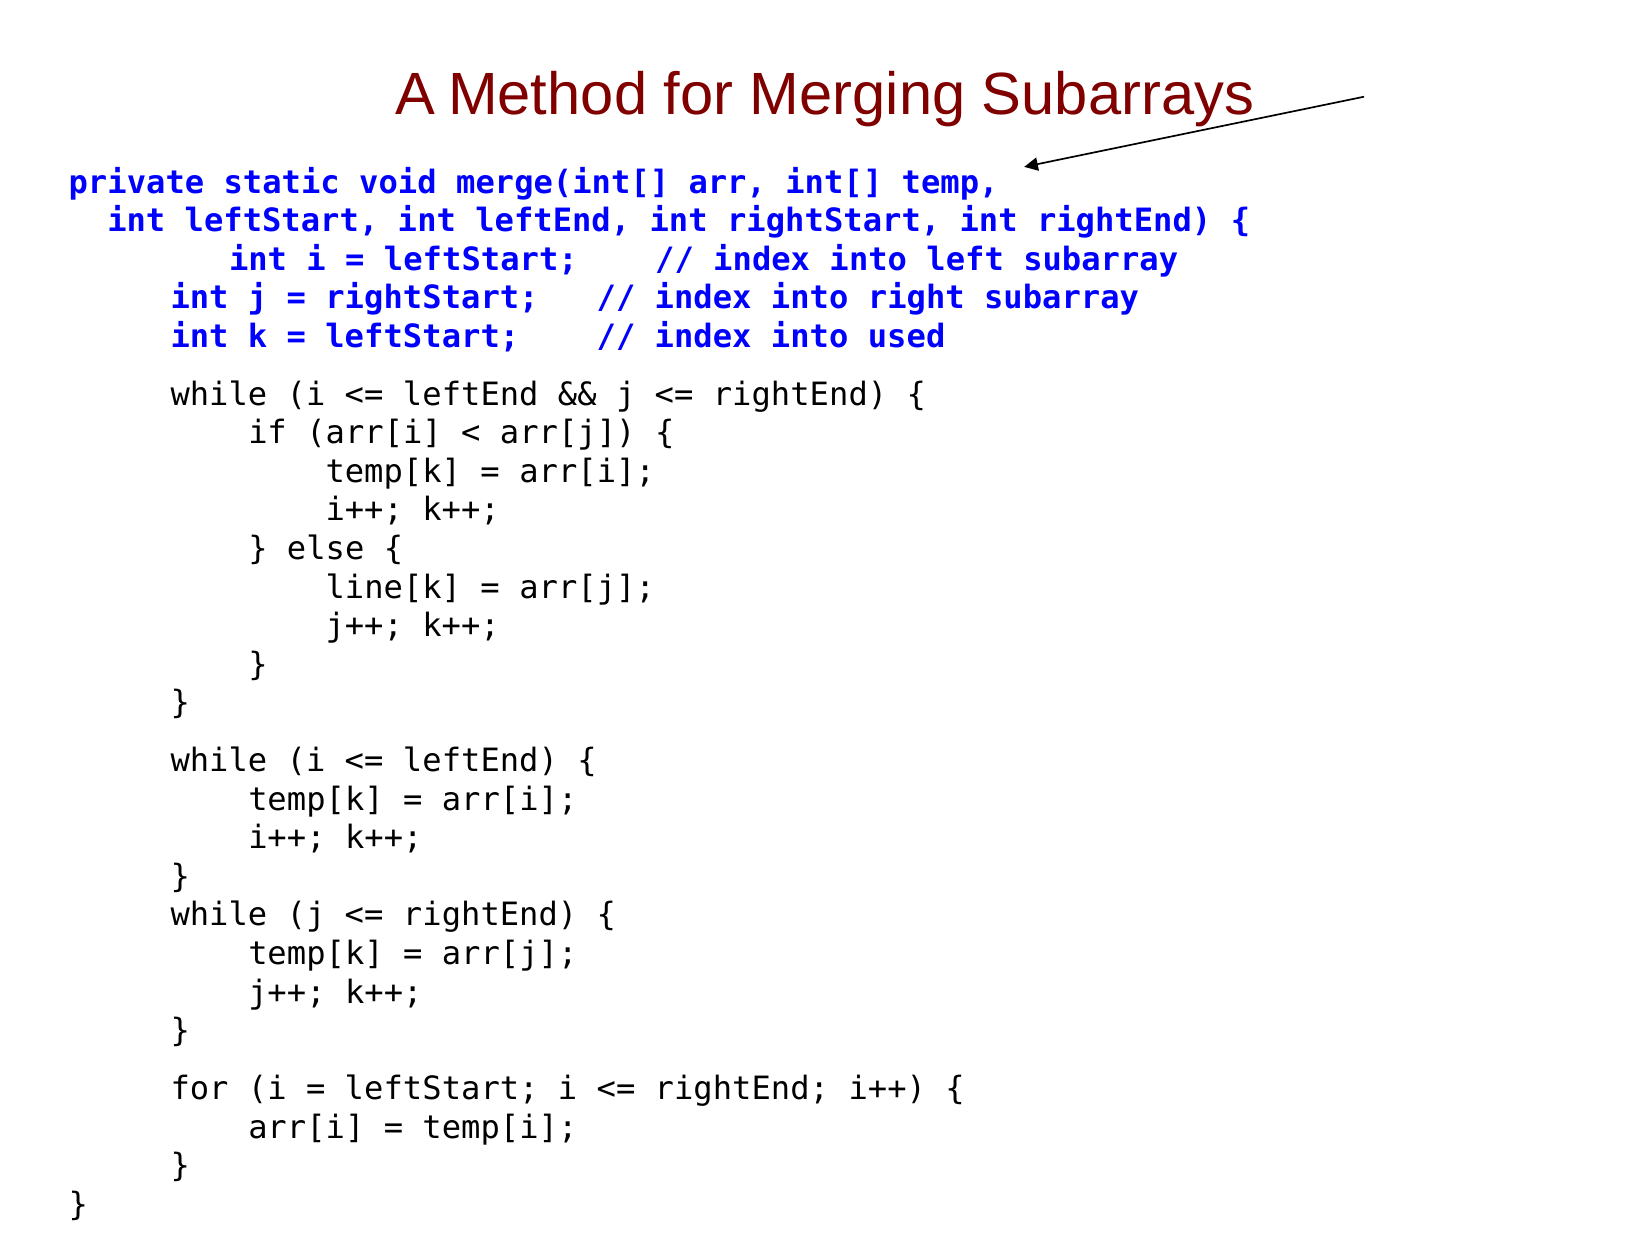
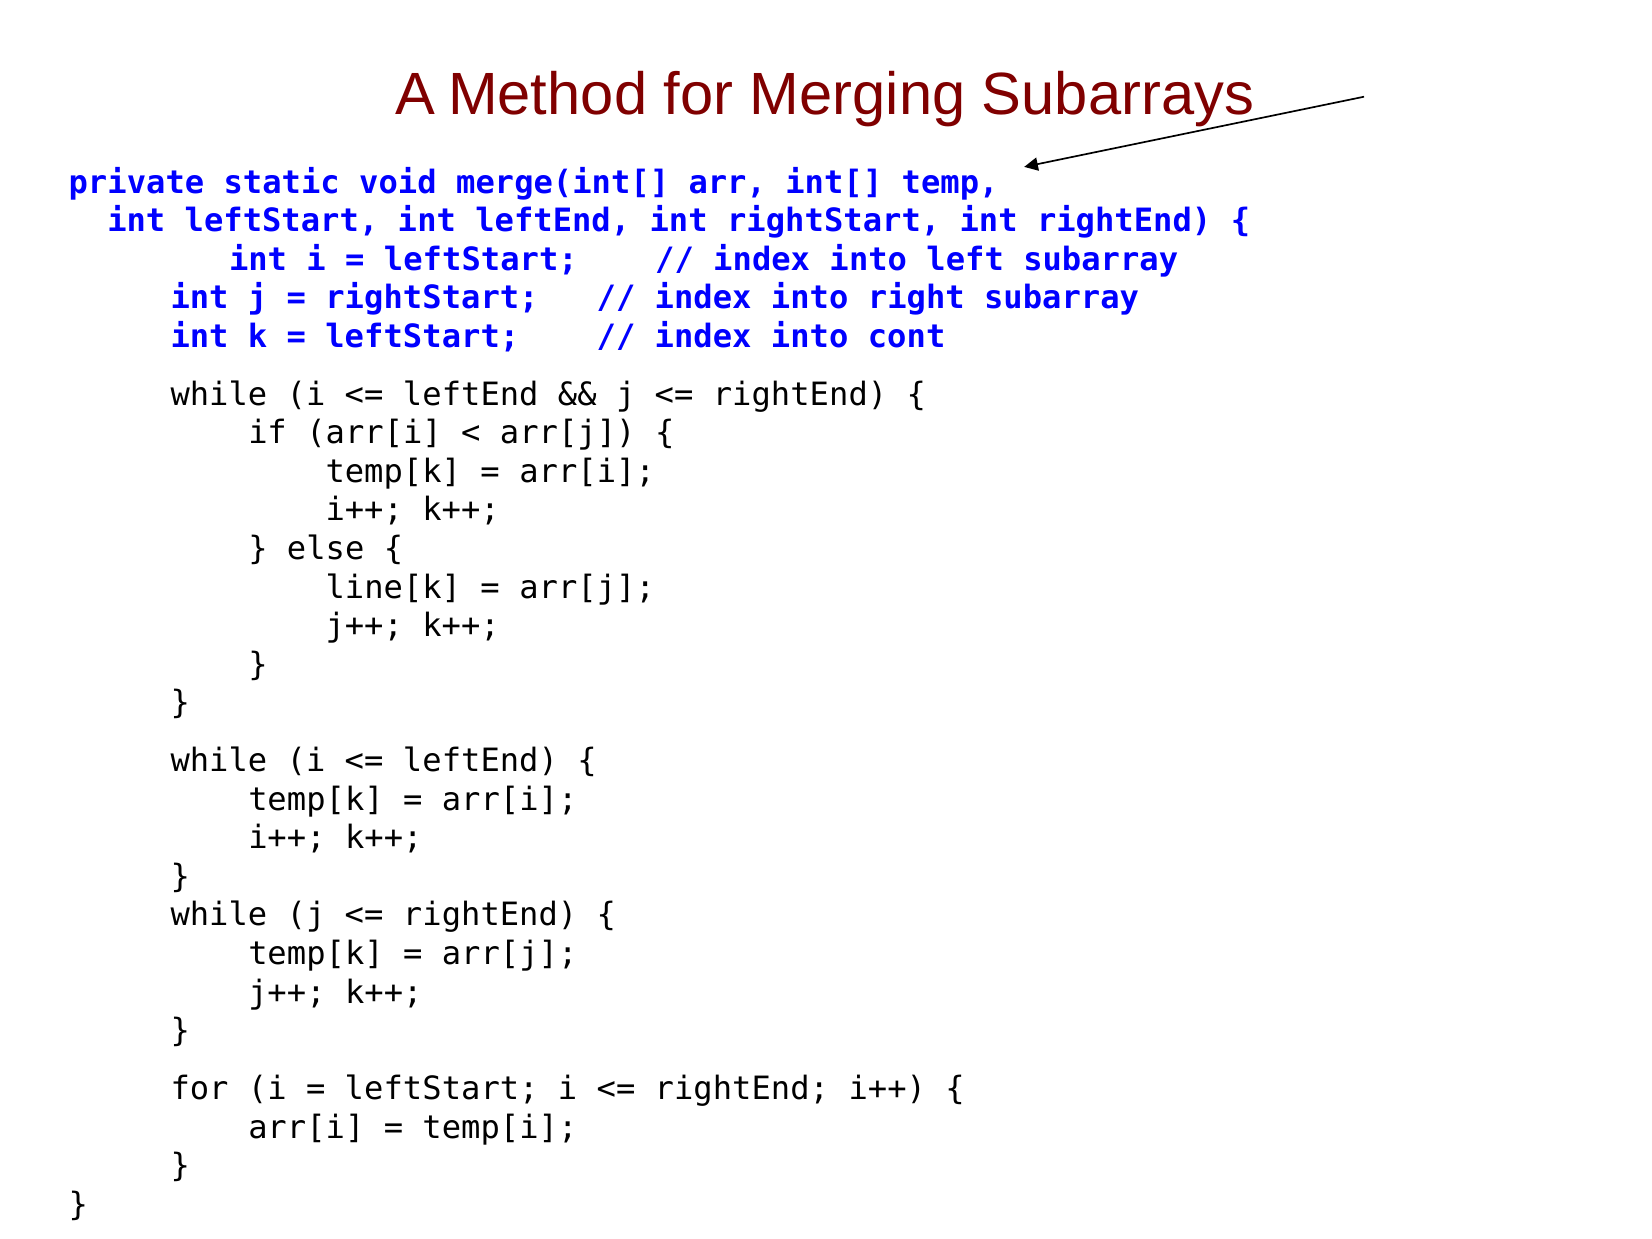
used: used -> cont
